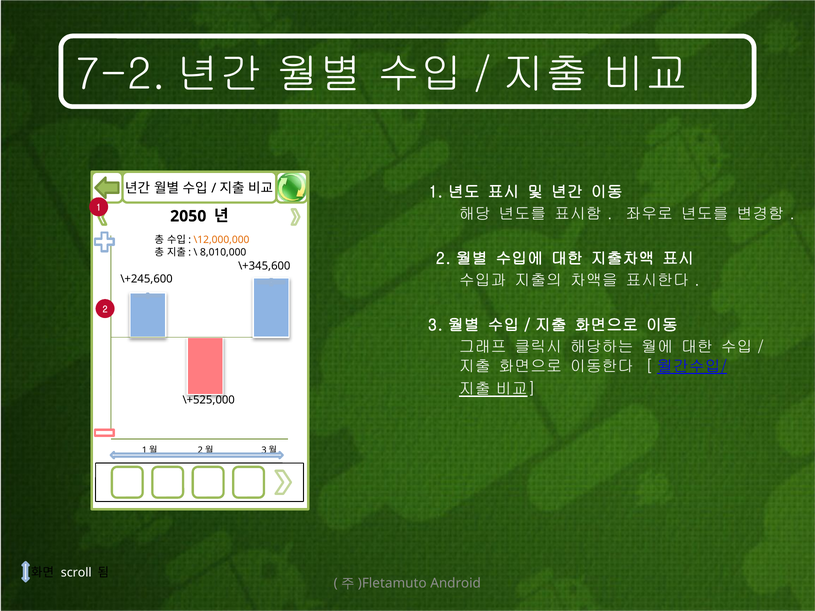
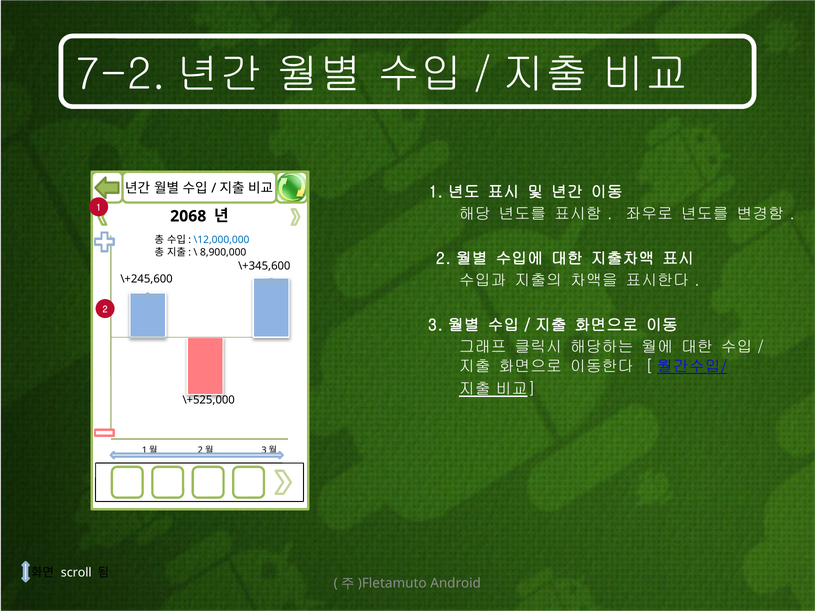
2050: 2050 -> 2068
\12,000,000 colour: orange -> blue
8,010,000: 8,010,000 -> 8,900,000
